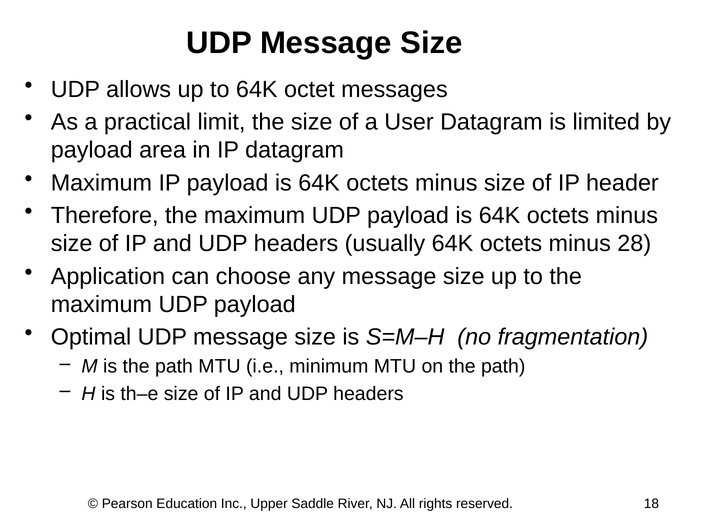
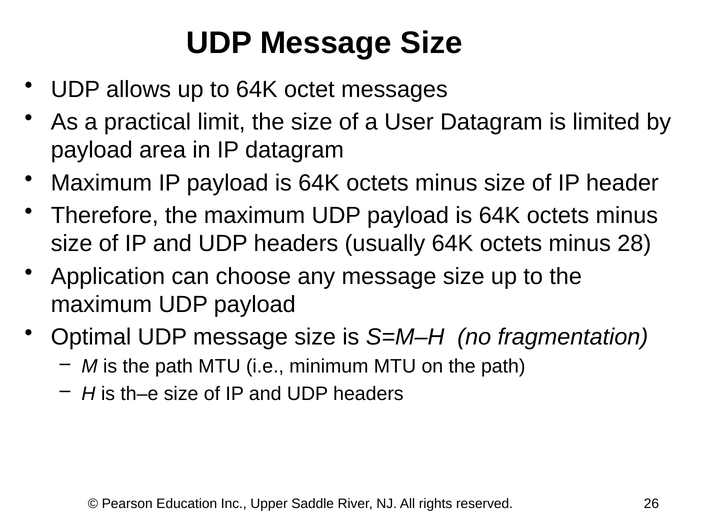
18: 18 -> 26
